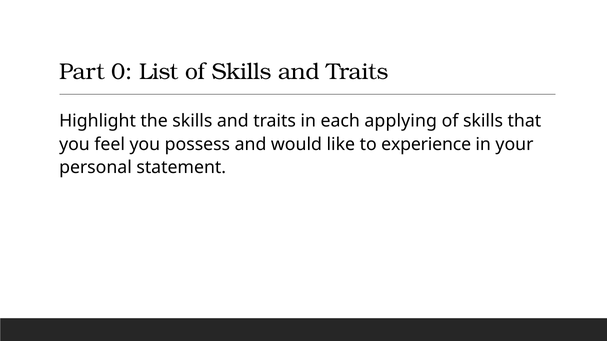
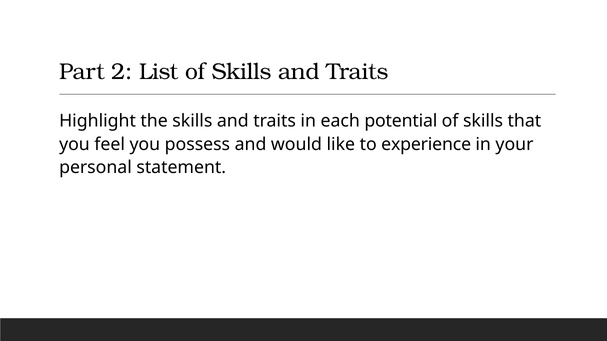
0: 0 -> 2
applying: applying -> potential
